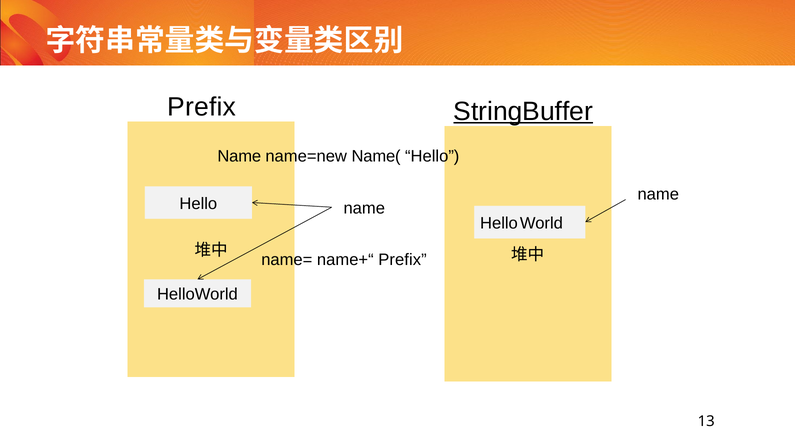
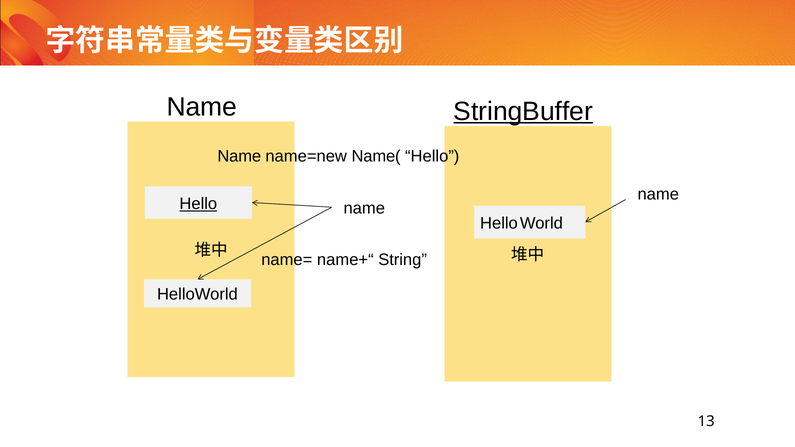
Prefix at (202, 107): Prefix -> Name
Hello at (198, 204) underline: none -> present
name+“ Prefix: Prefix -> String
